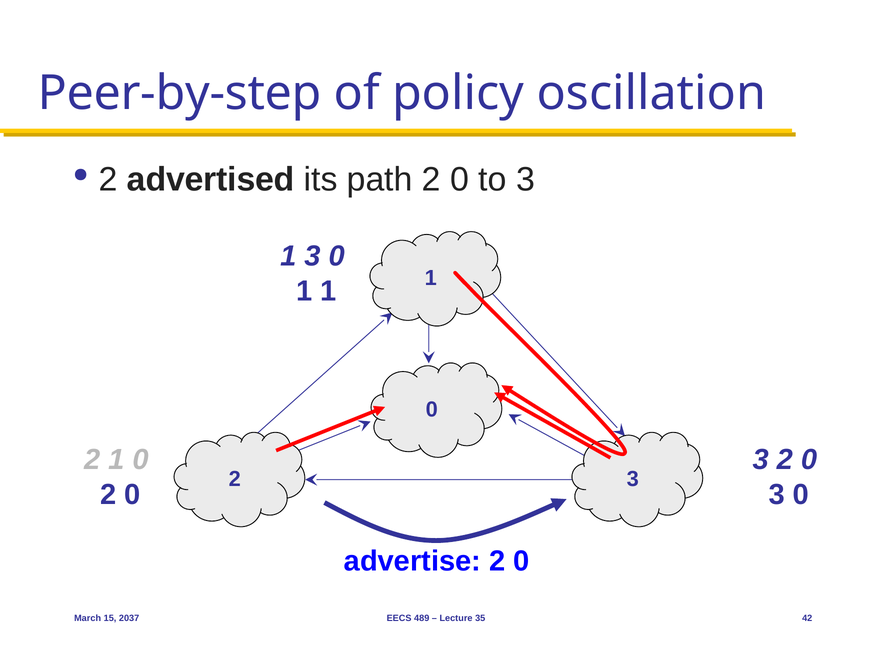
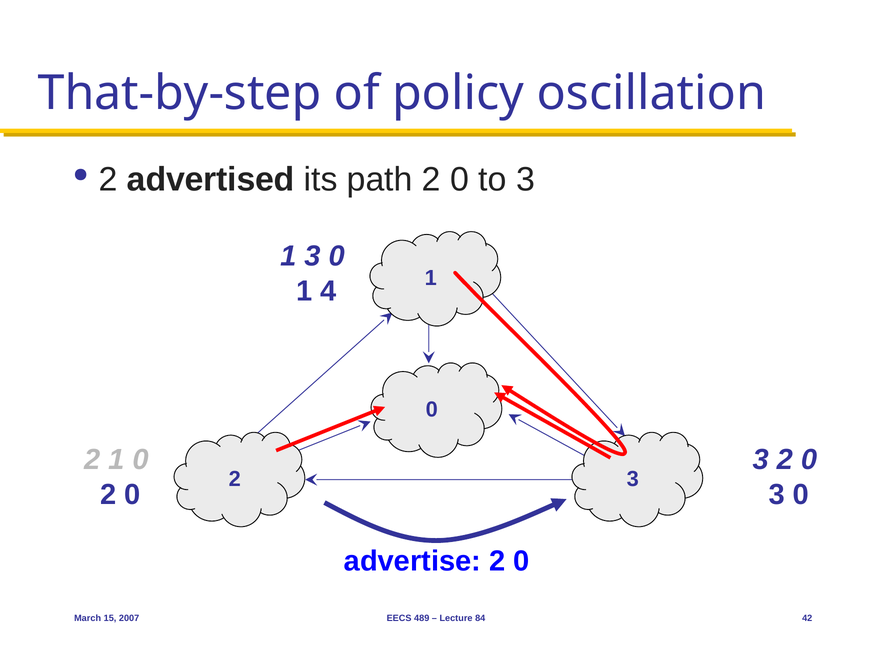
Peer-by-step: Peer-by-step -> That-by-step
1 1: 1 -> 4
2037: 2037 -> 2007
35: 35 -> 84
